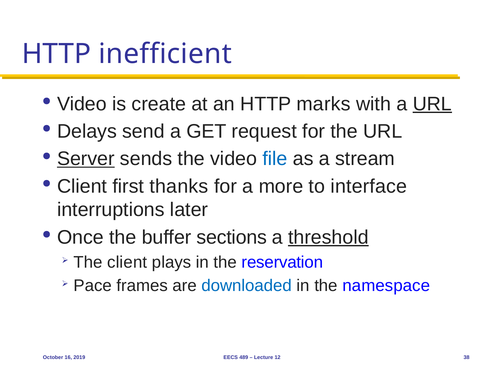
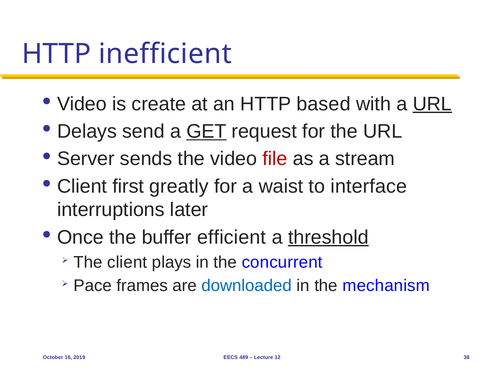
marks: marks -> based
GET underline: none -> present
Server underline: present -> none
file colour: blue -> red
thanks: thanks -> greatly
more: more -> waist
sections: sections -> efficient
reservation: reservation -> concurrent
namespace: namespace -> mechanism
